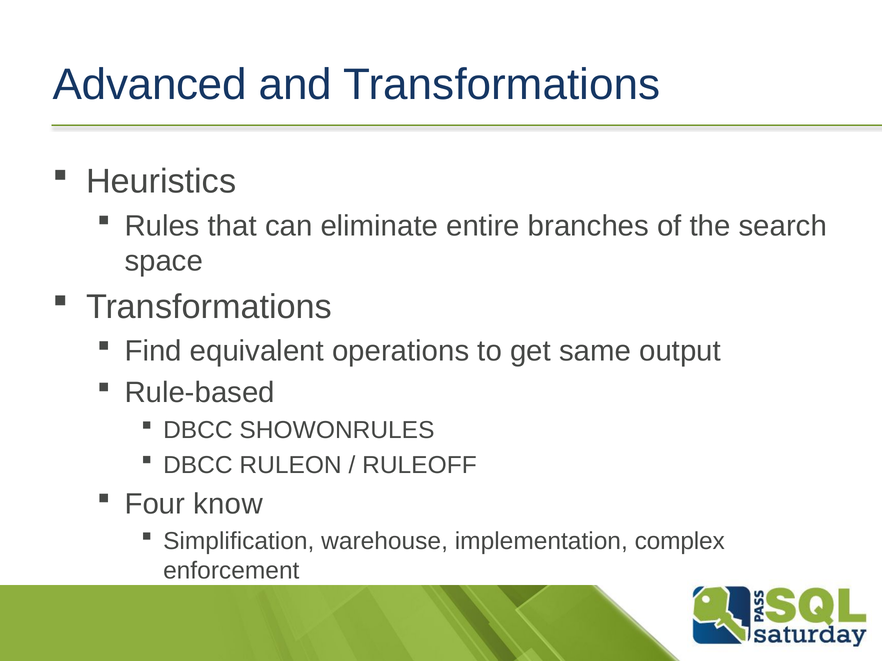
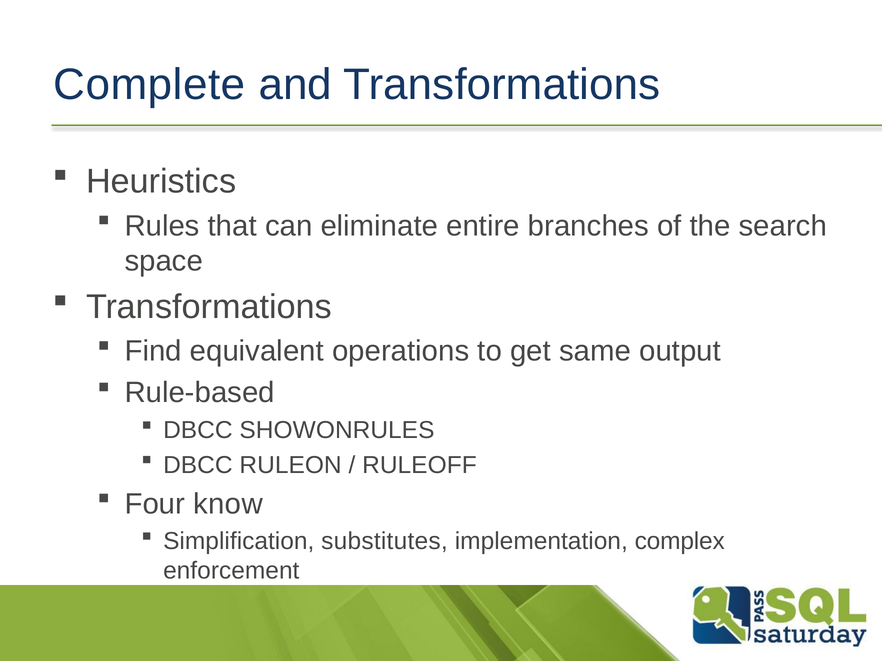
Advanced: Advanced -> Complete
warehouse: warehouse -> substitutes
